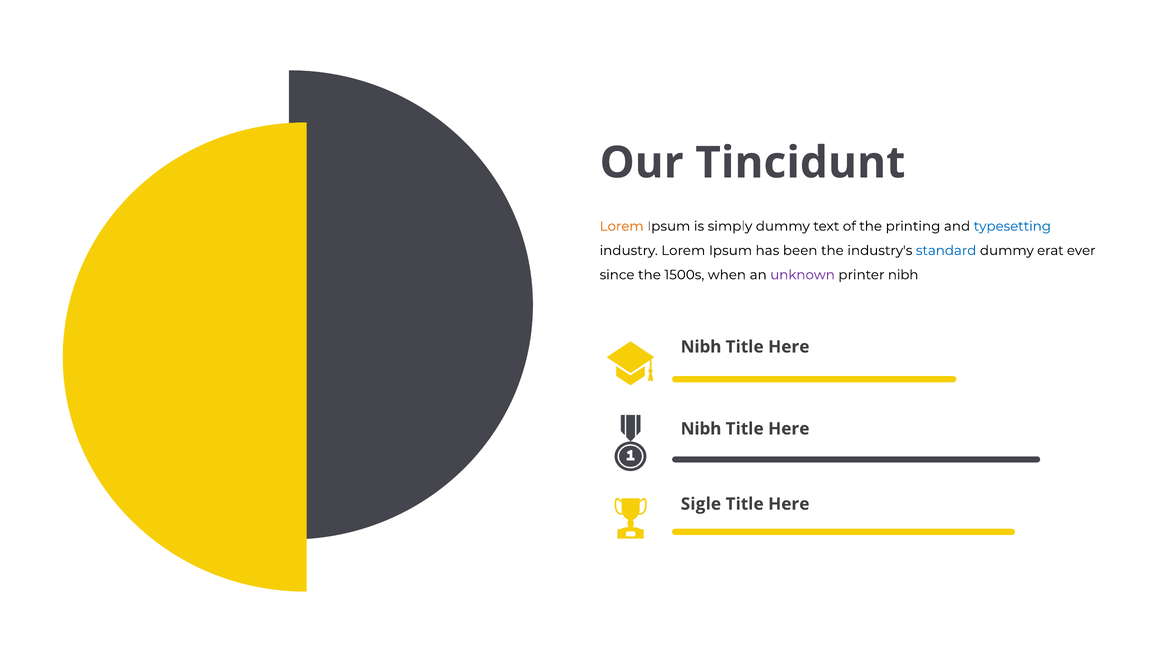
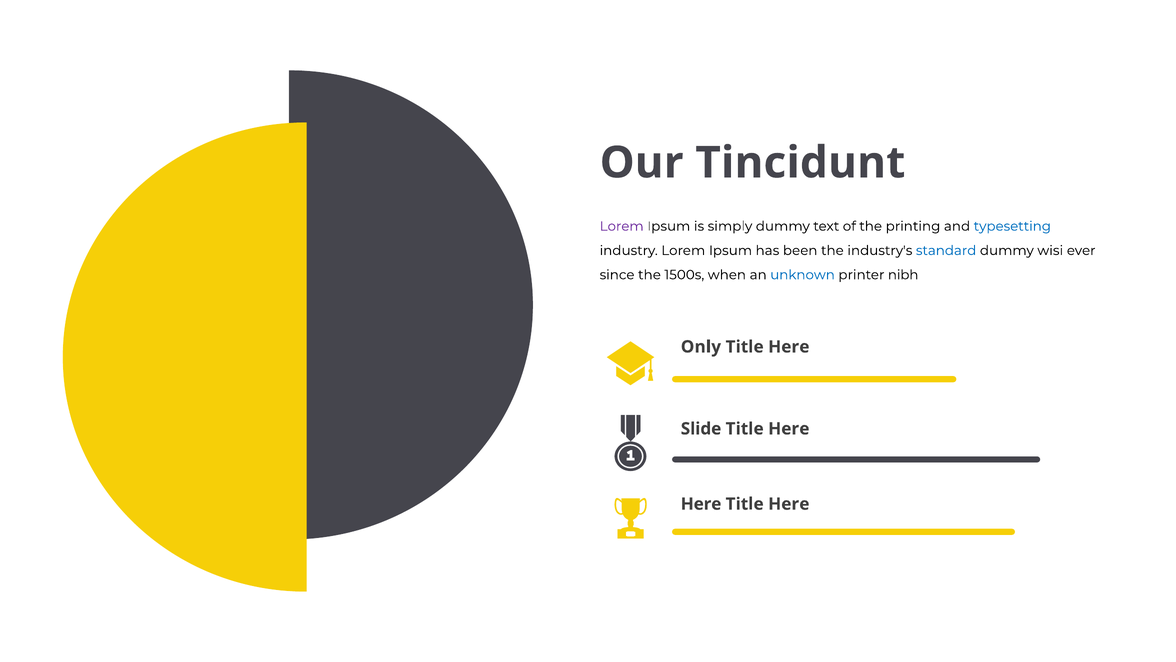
Lorem at (622, 226) colour: orange -> purple
erat: erat -> wisi
unknown colour: purple -> blue
Nibh at (701, 347): Nibh -> Only
Nibh at (701, 428): Nibh -> Slide
Sigle at (701, 504): Sigle -> Here
